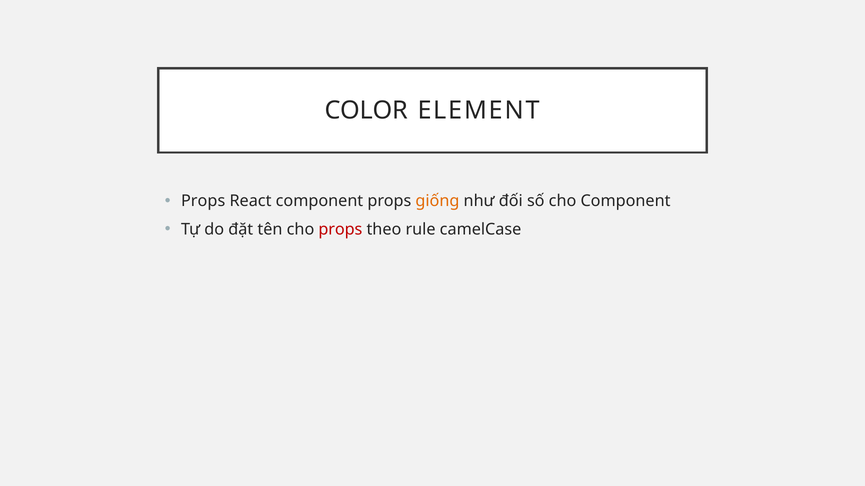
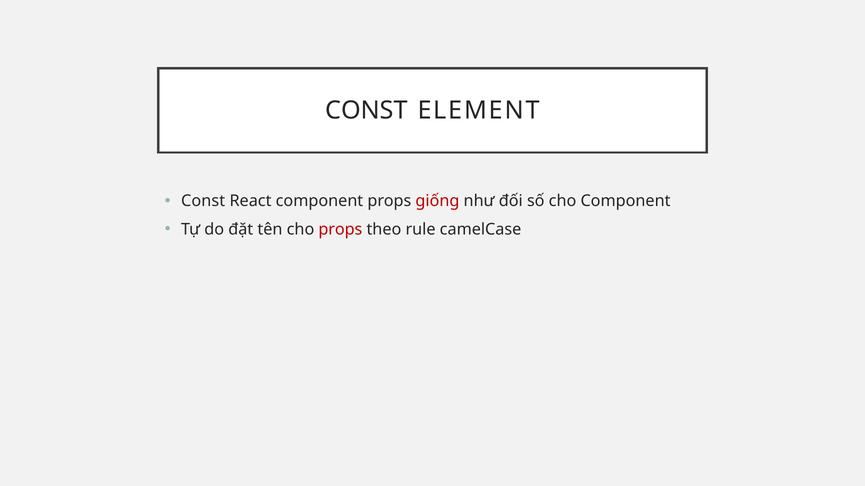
COLOR at (366, 110): COLOR -> CONST
Props at (203, 201): Props -> Const
giống colour: orange -> red
